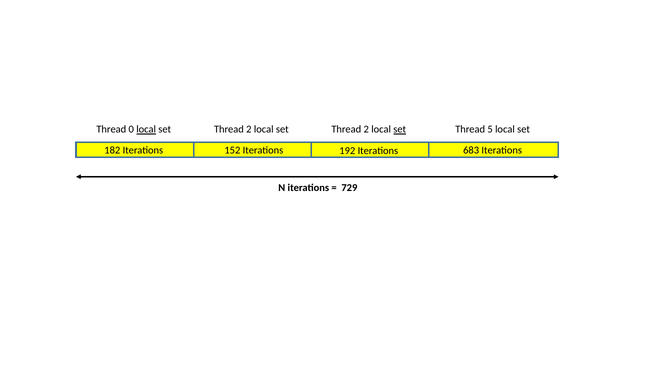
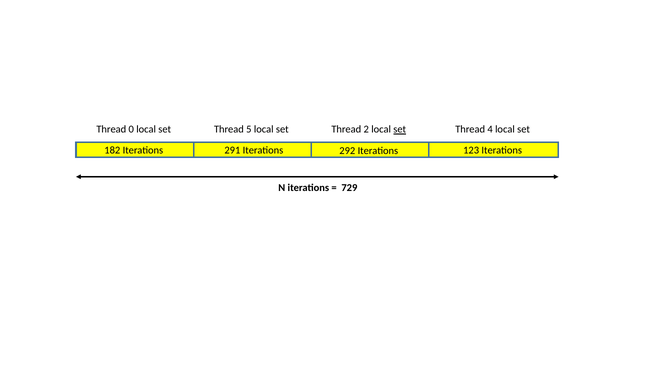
local at (146, 129) underline: present -> none
2 at (249, 129): 2 -> 5
5: 5 -> 4
152: 152 -> 291
192: 192 -> 292
683: 683 -> 123
